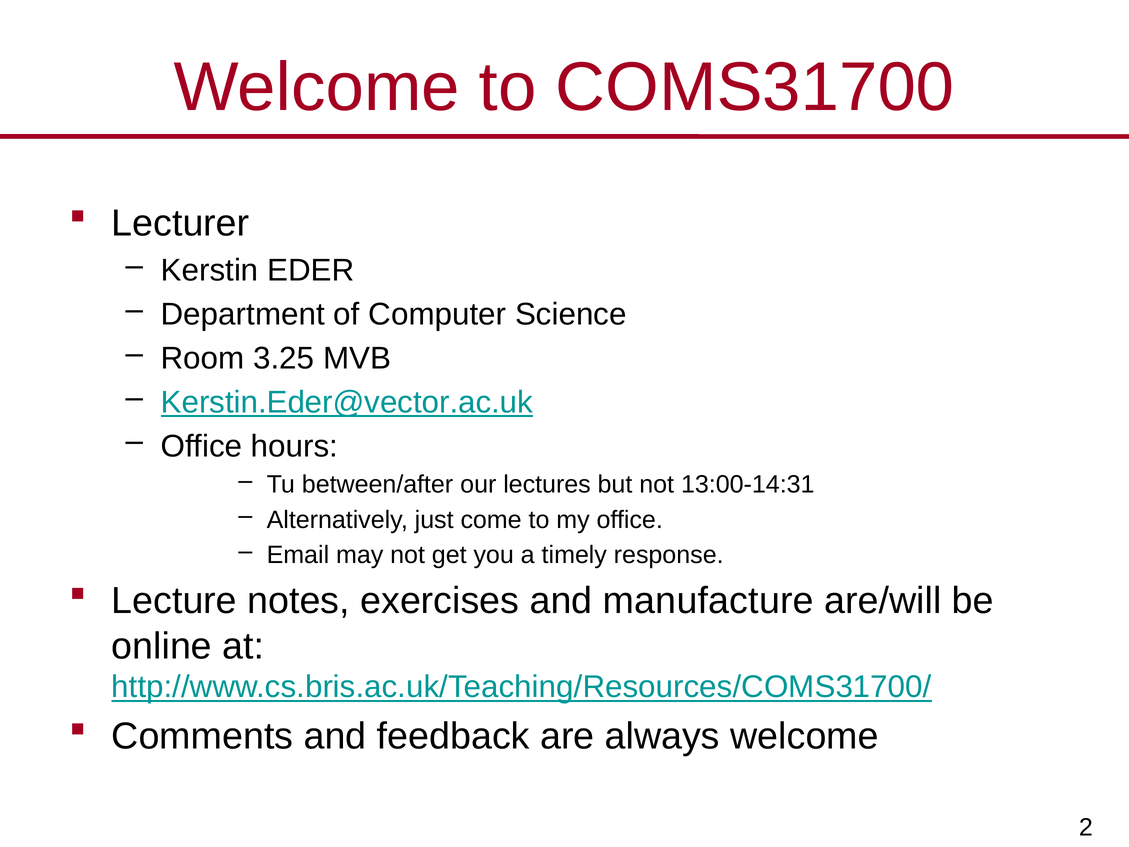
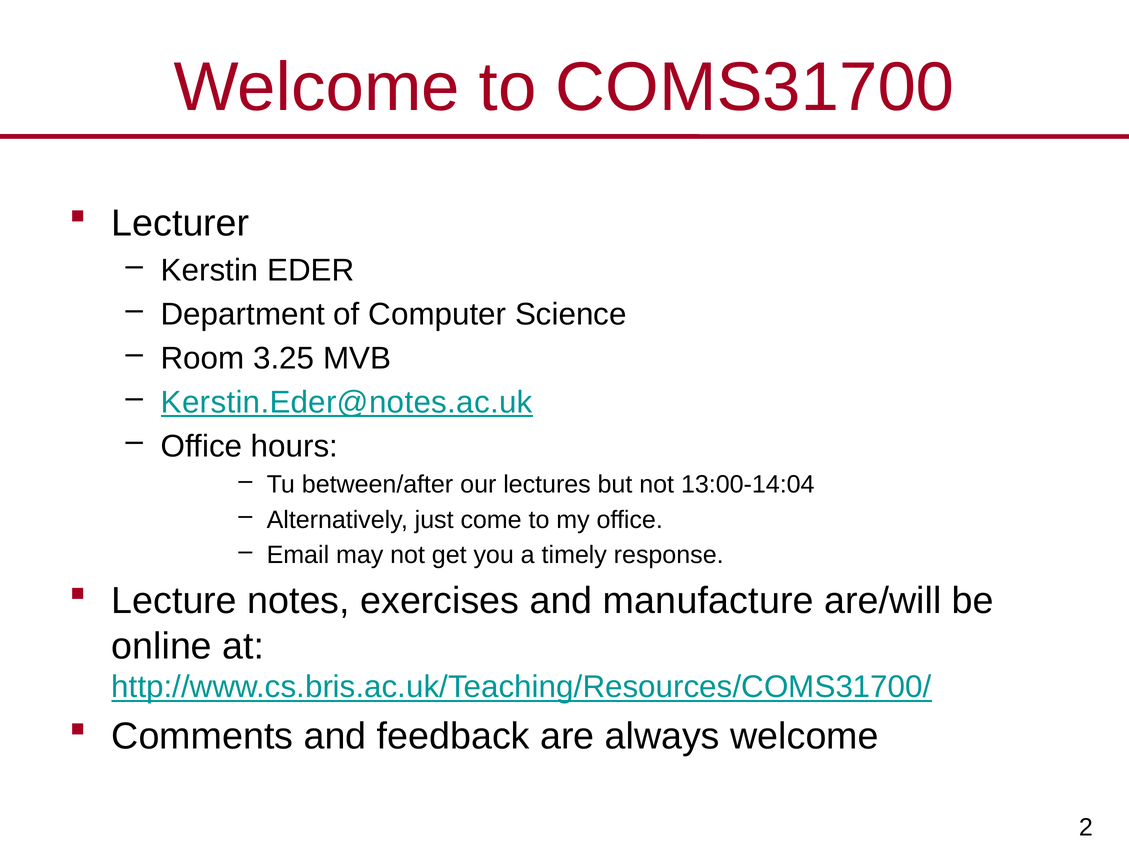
Kerstin.Eder@vector.ac.uk: Kerstin.Eder@vector.ac.uk -> Kerstin.Eder@notes.ac.uk
13:00-14:31: 13:00-14:31 -> 13:00-14:04
